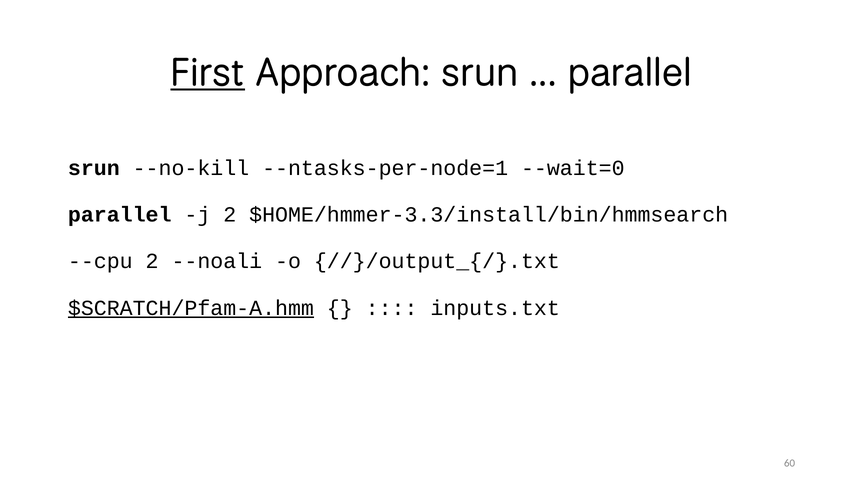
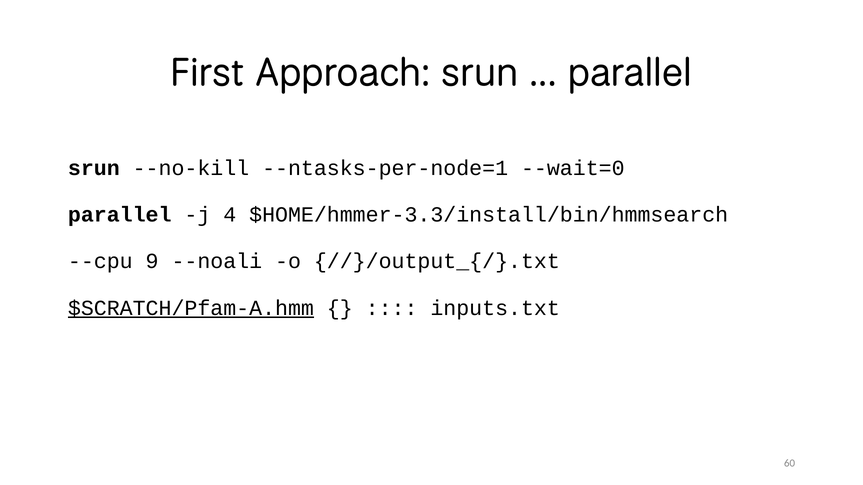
First underline: present -> none
j 2: 2 -> 4
--cpu 2: 2 -> 9
